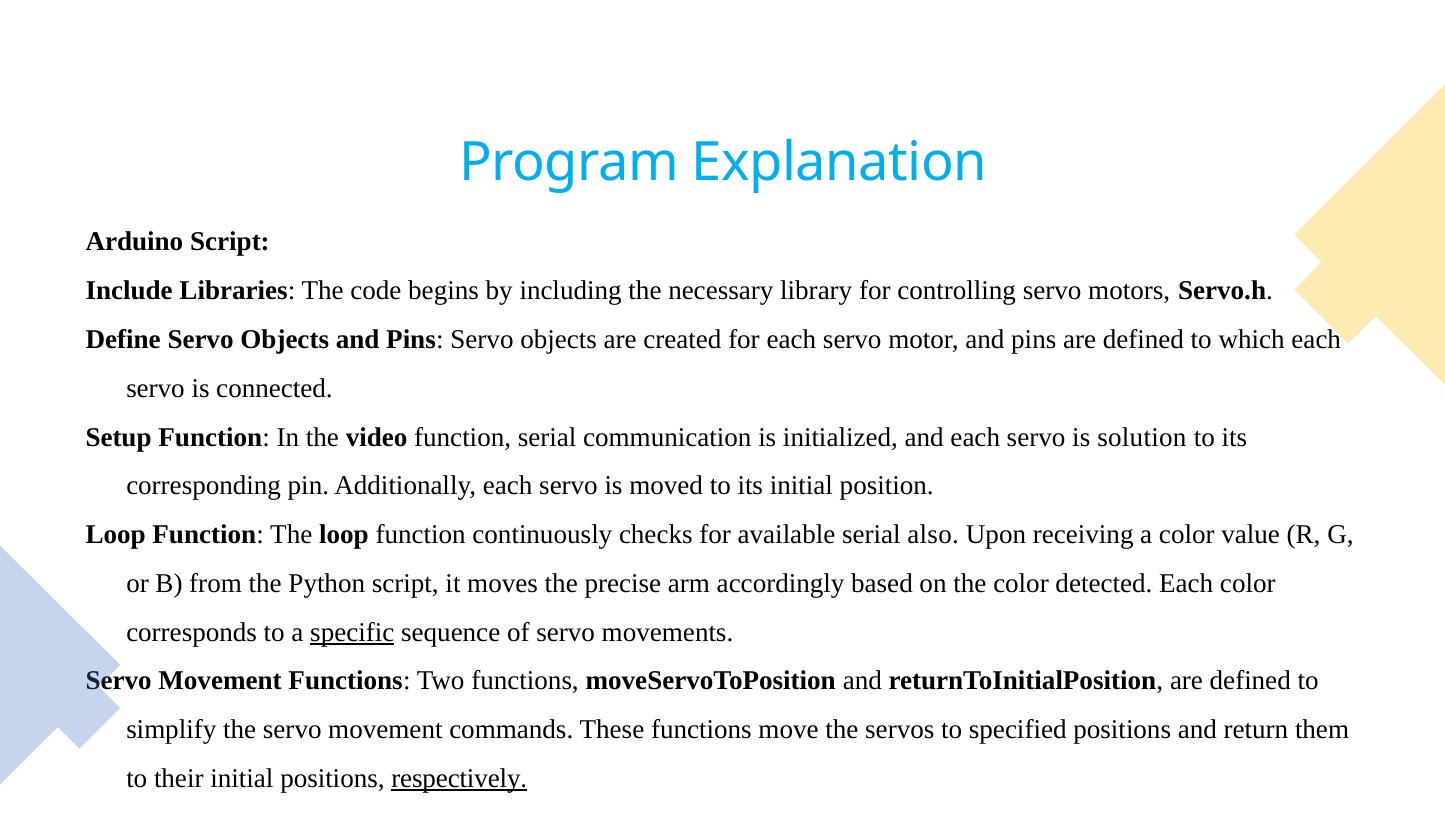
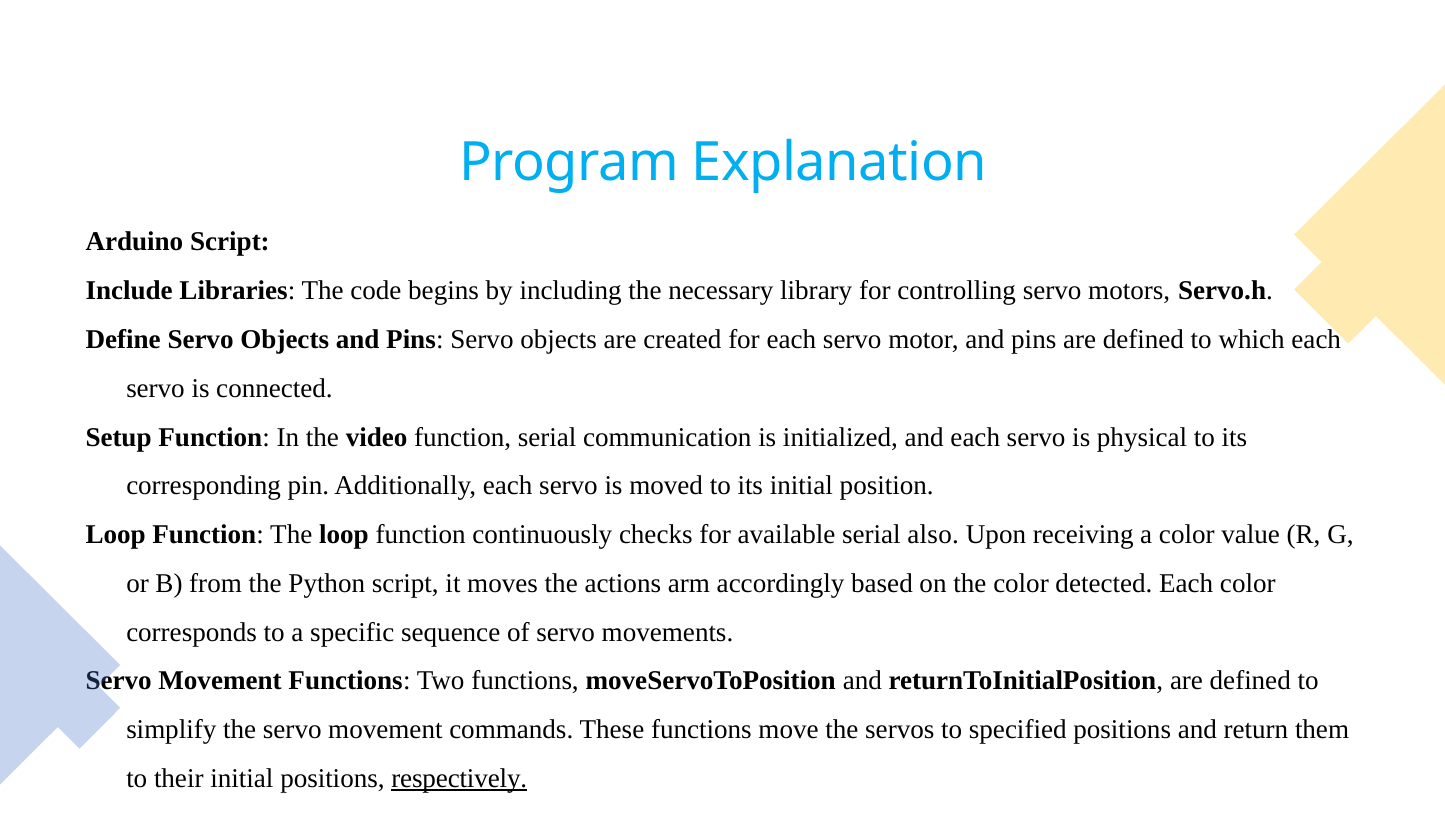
solution: solution -> physical
precise: precise -> actions
specific underline: present -> none
